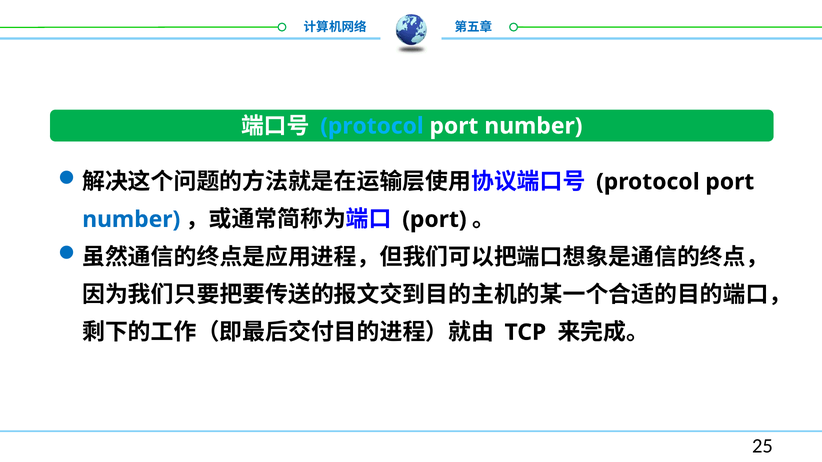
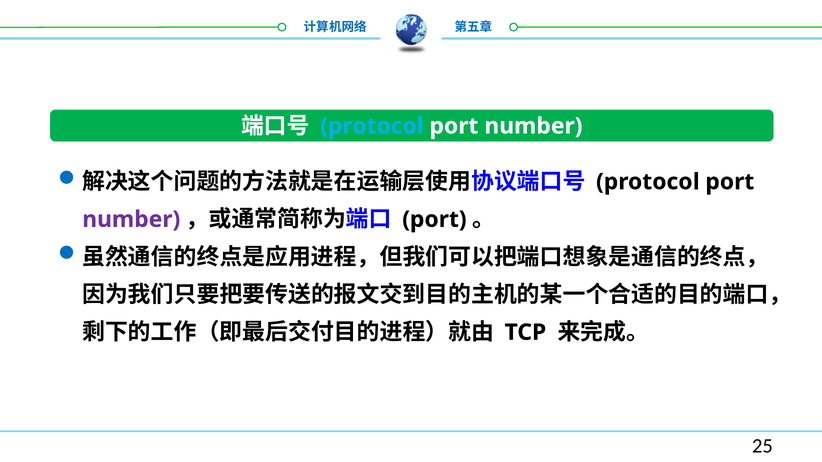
number at (131, 220) colour: blue -> purple
